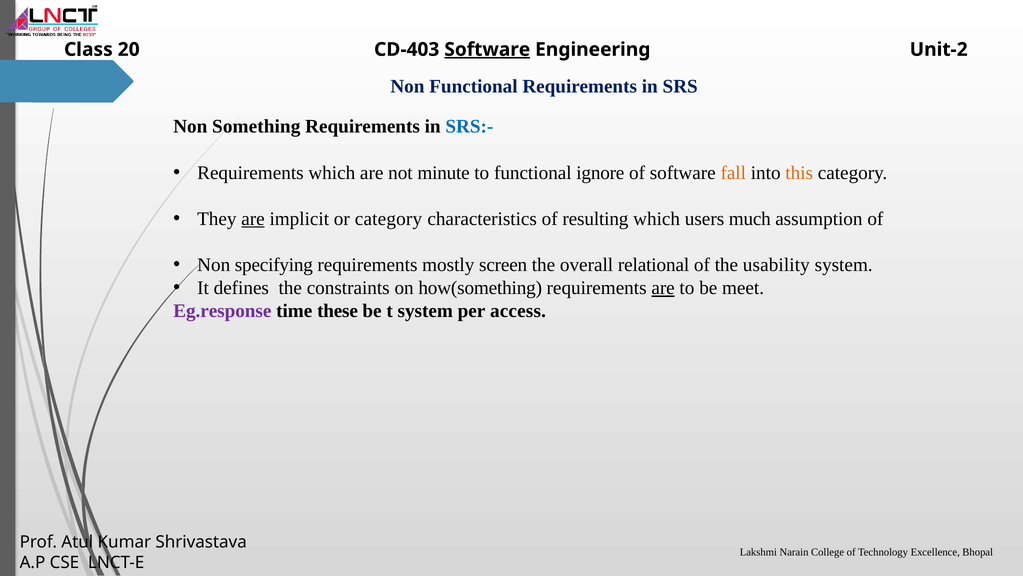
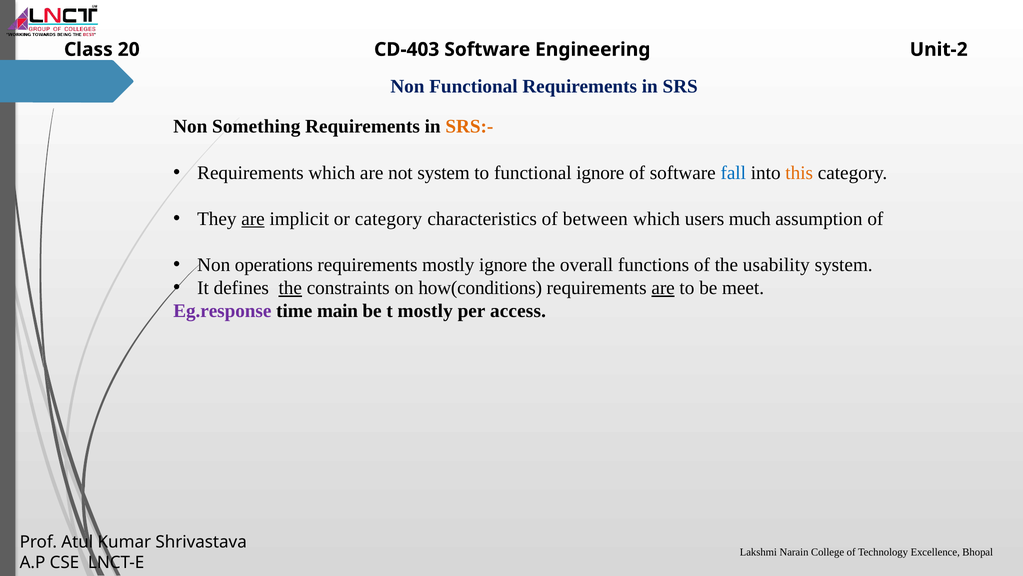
Software at (487, 49) underline: present -> none
SRS:- colour: blue -> orange
not minute: minute -> system
fall colour: orange -> blue
resulting: resulting -> between
specifying: specifying -> operations
mostly screen: screen -> ignore
relational: relational -> functions
the at (290, 288) underline: none -> present
how(something: how(something -> how(conditions
these: these -> main
t system: system -> mostly
